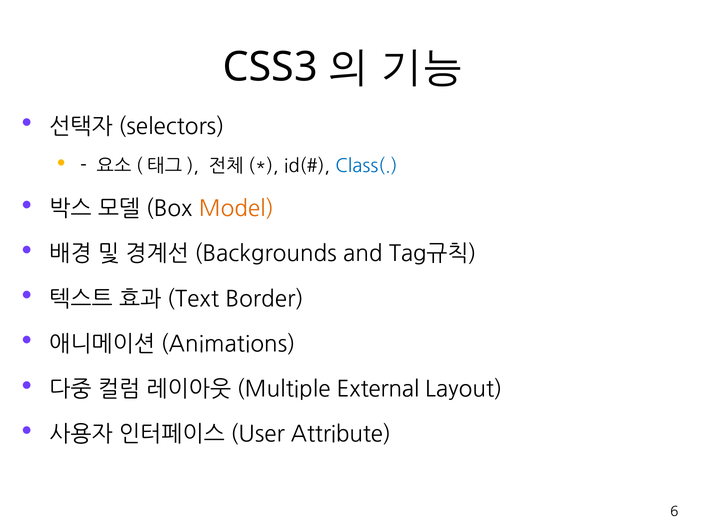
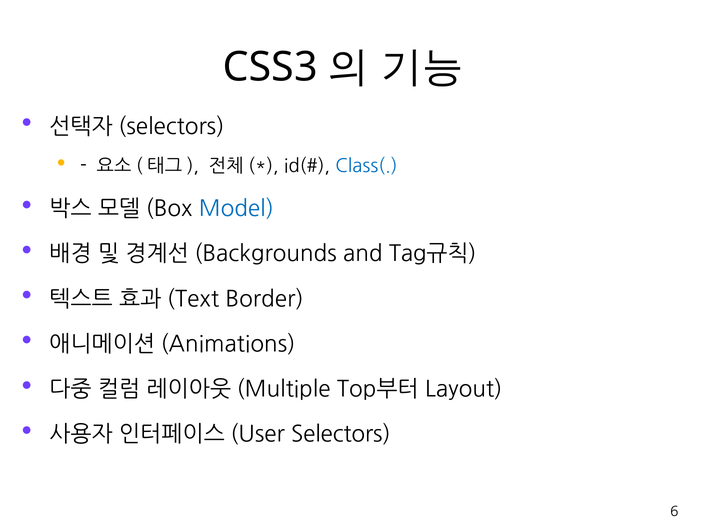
Model colour: orange -> blue
External: External -> Top부터
Attribute: Attribute -> Selectors
